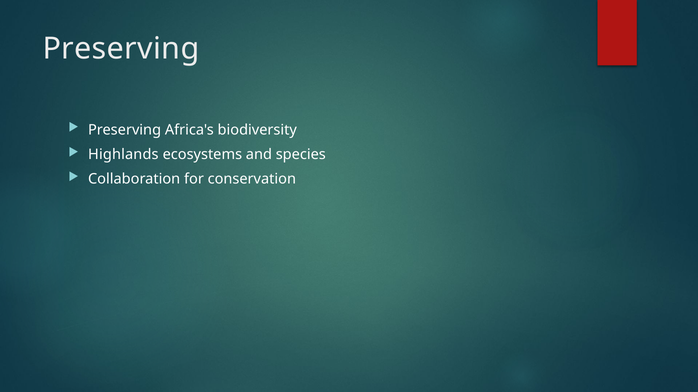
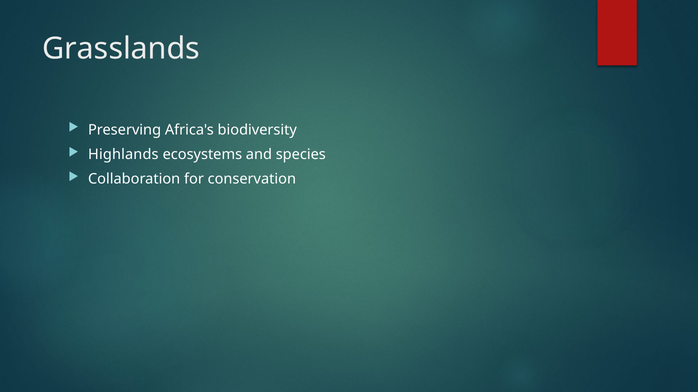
Preserving at (121, 49): Preserving -> Grasslands
